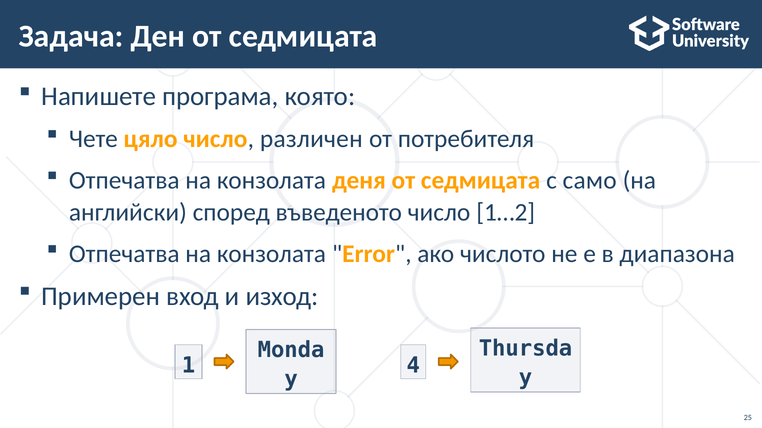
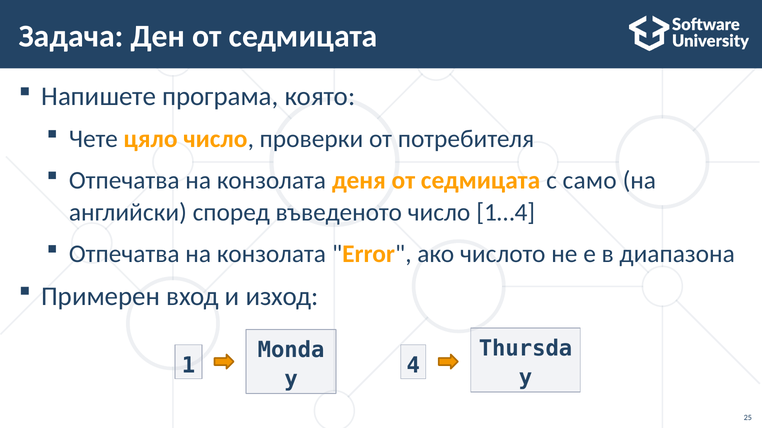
различен: различен -> проверки
1…2: 1…2 -> 1…4
